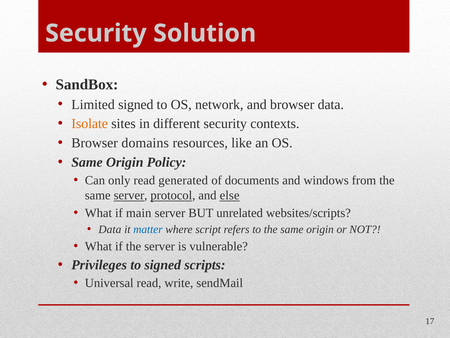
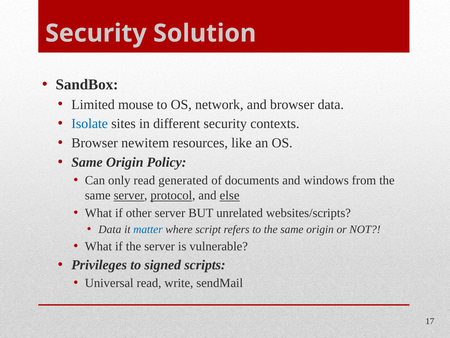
Limited signed: signed -> mouse
Isolate colour: orange -> blue
domains: domains -> newitem
main: main -> other
